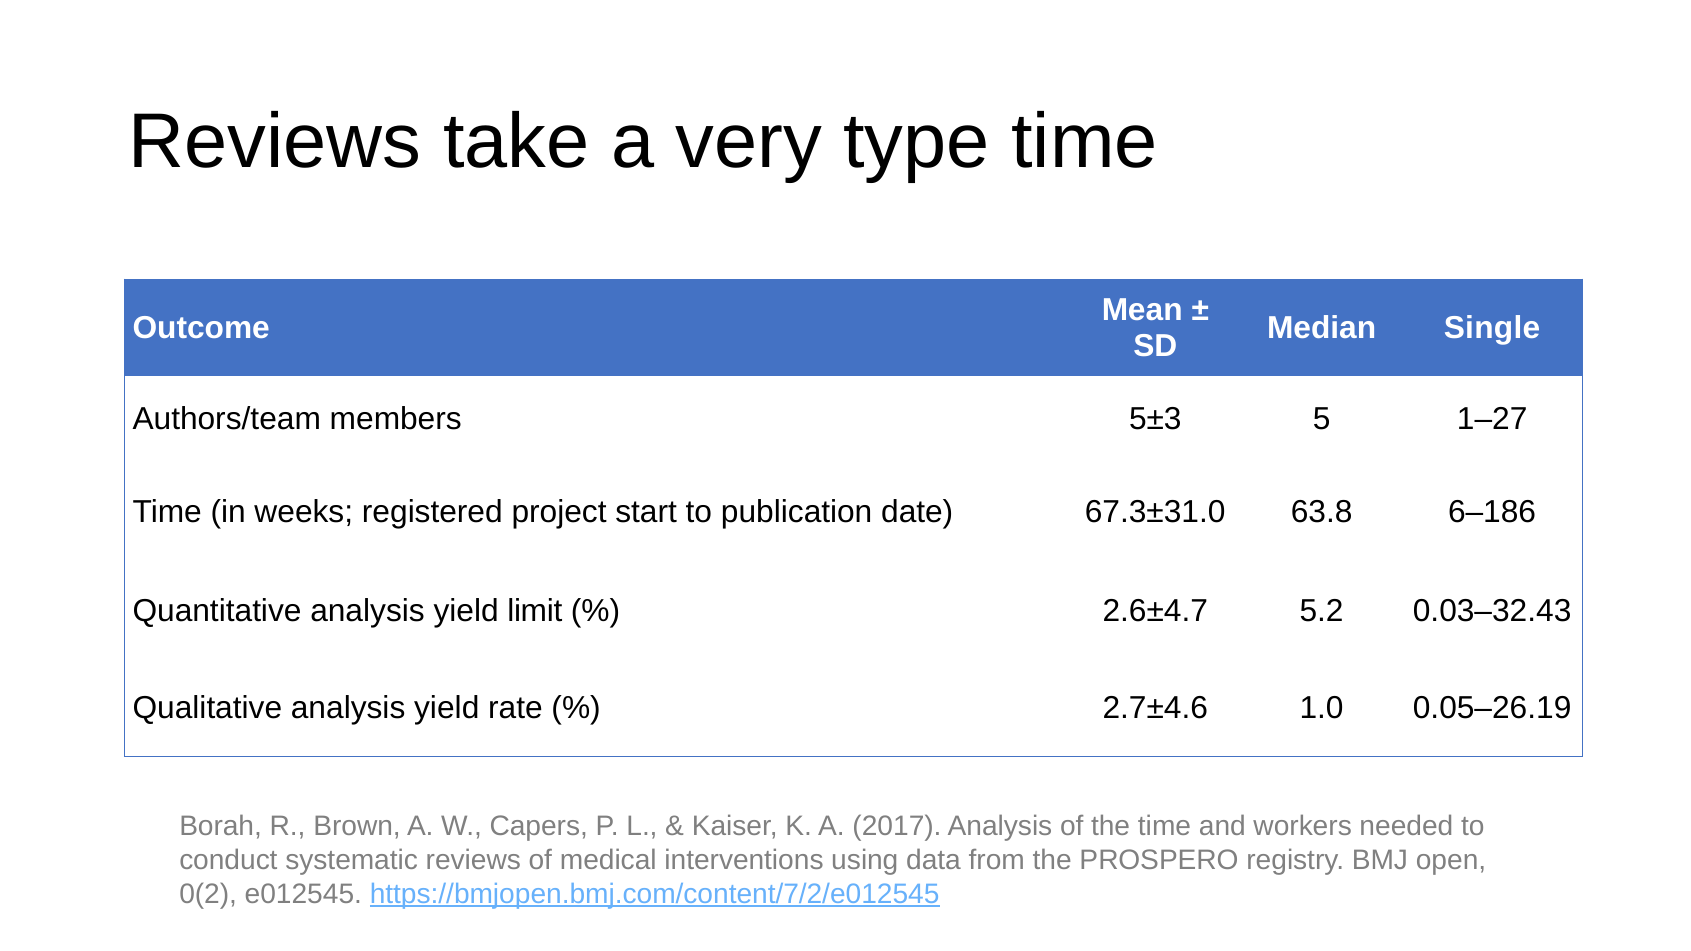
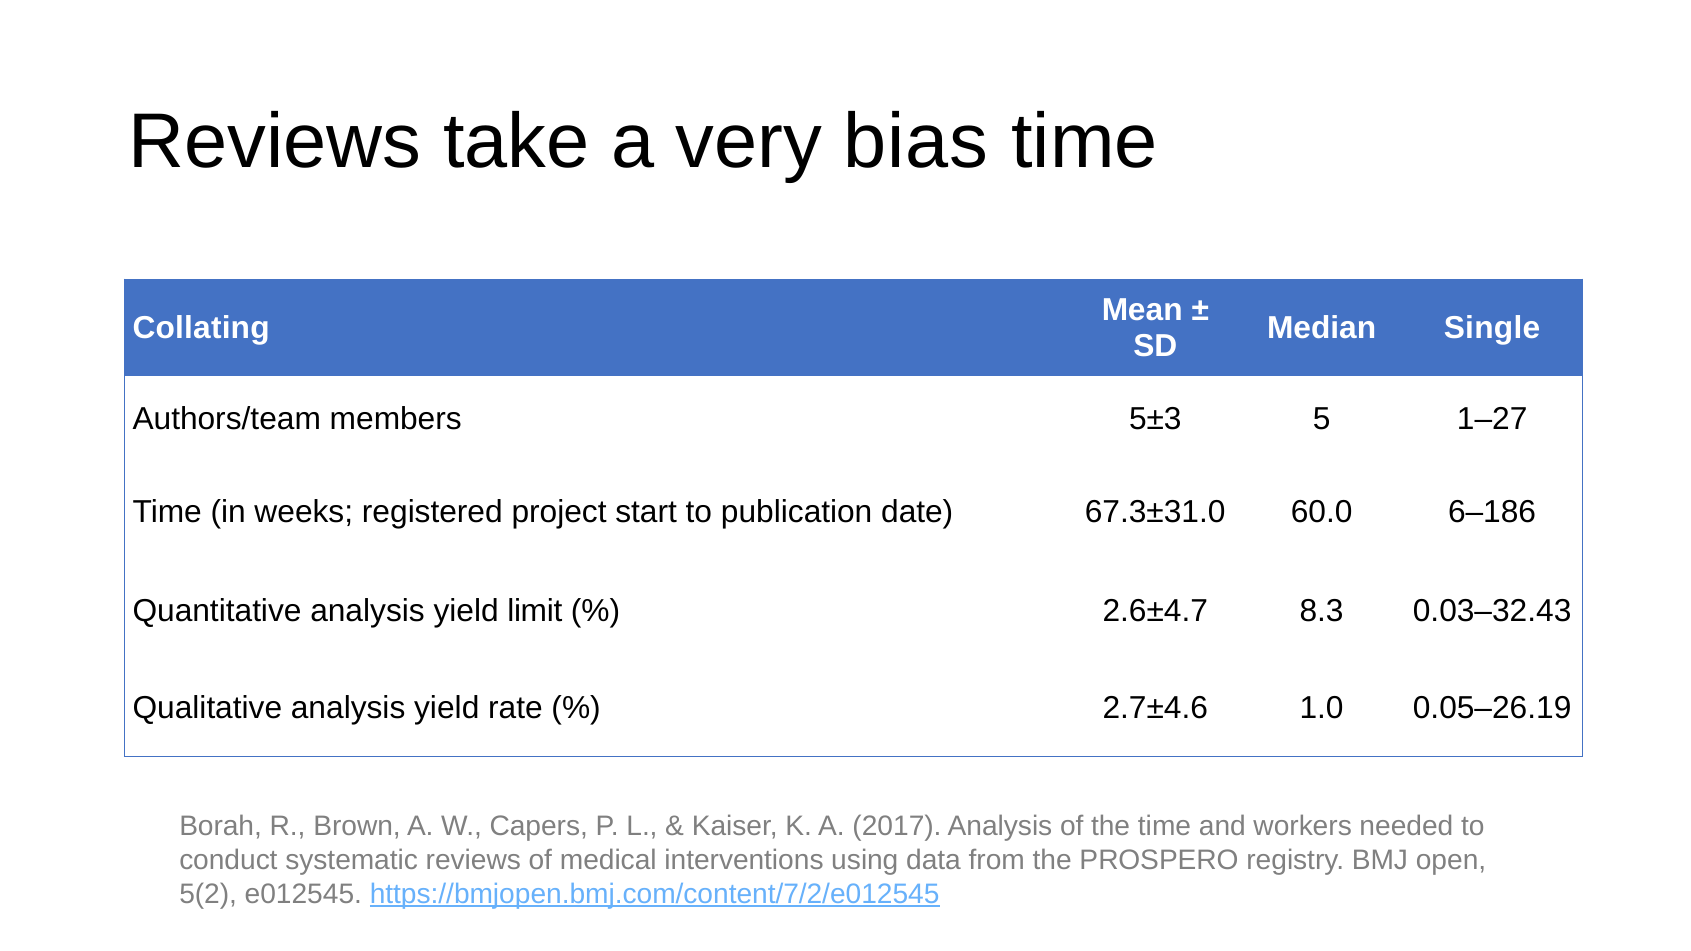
type: type -> bias
Outcome: Outcome -> Collating
63.8: 63.8 -> 60.0
5.2: 5.2 -> 8.3
0(2: 0(2 -> 5(2
